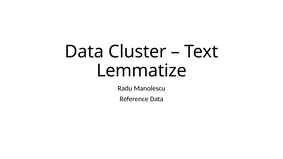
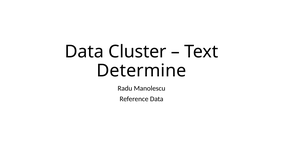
Lemmatize: Lemmatize -> Determine
